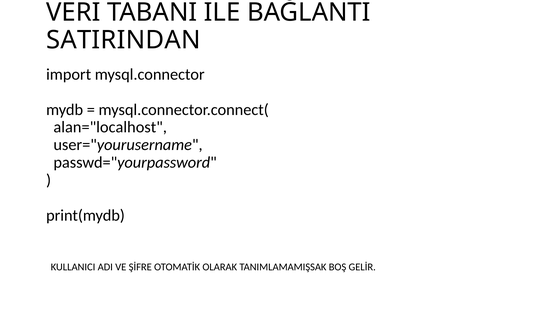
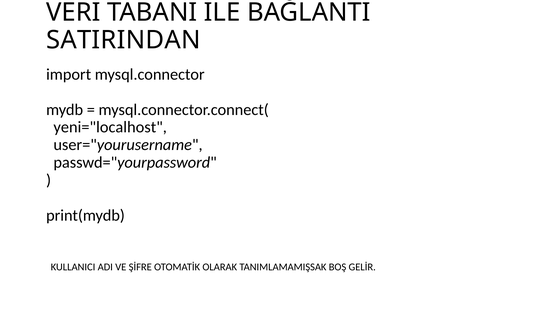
alan="localhost: alan="localhost -> yeni="localhost
